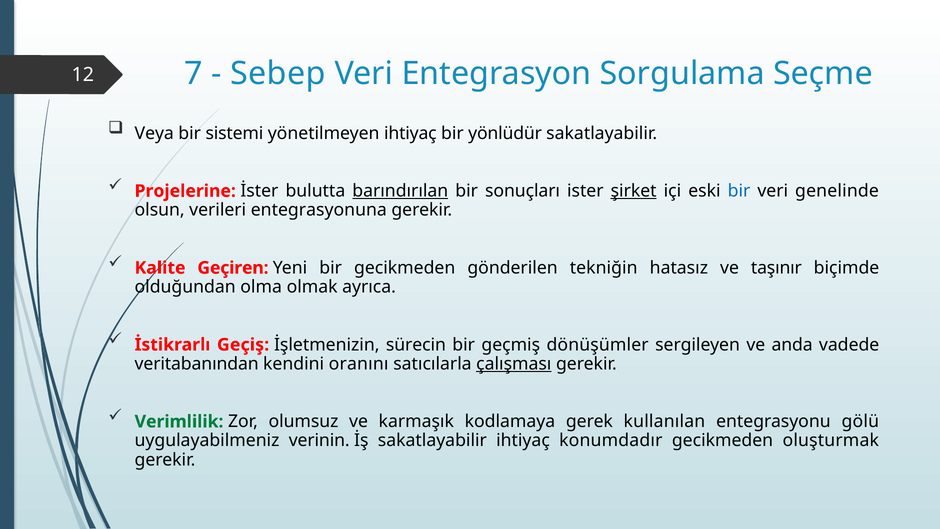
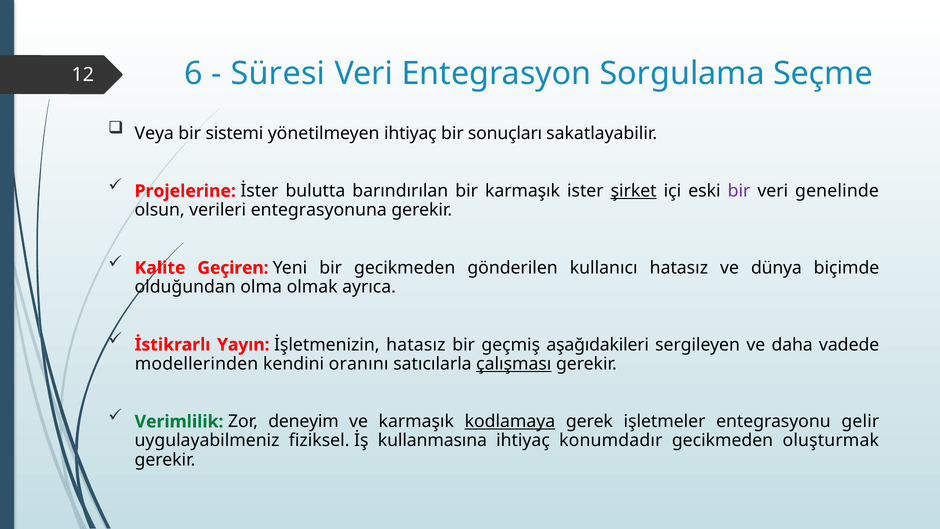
7: 7 -> 6
Sebep: Sebep -> Süresi
yönlüdür: yönlüdür -> sonuçları
barındırılan underline: present -> none
bir sonuçları: sonuçları -> karmaşık
bir at (739, 191) colour: blue -> purple
tekniğin: tekniğin -> kullanıcı
taşınır: taşınır -> dünya
Geçiş: Geçiş -> Yayın
İşletmenizin sürecin: sürecin -> hatasız
dönüşümler: dönüşümler -> aşağıdakileri
anda: anda -> daha
veritabanından: veritabanından -> modellerinden
olumsuz: olumsuz -> deneyim
kodlamaya underline: none -> present
kullanılan: kullanılan -> işletmeler
gölü: gölü -> gelir
verinin: verinin -> fiziksel
İş sakatlayabilir: sakatlayabilir -> kullanmasına
